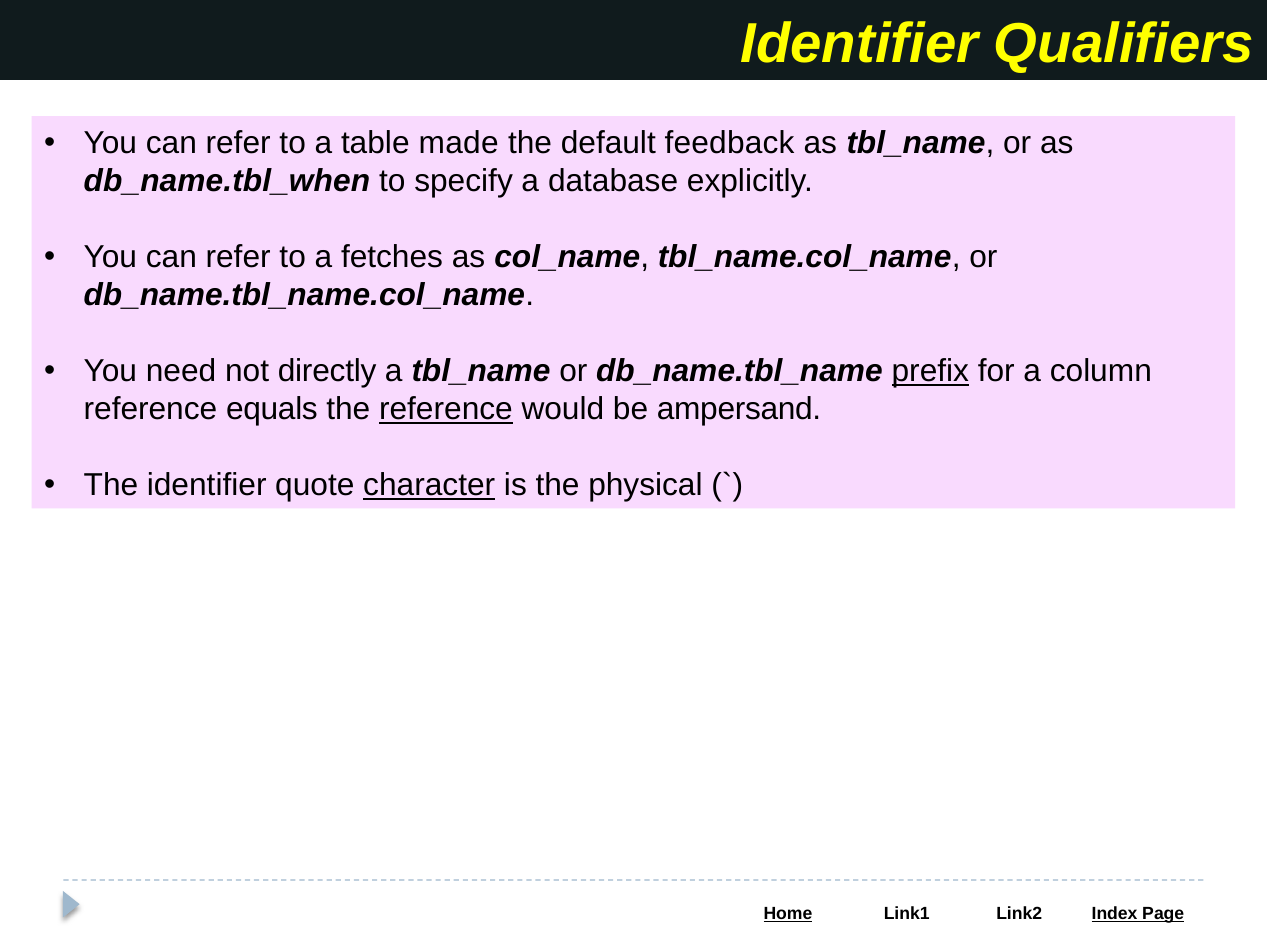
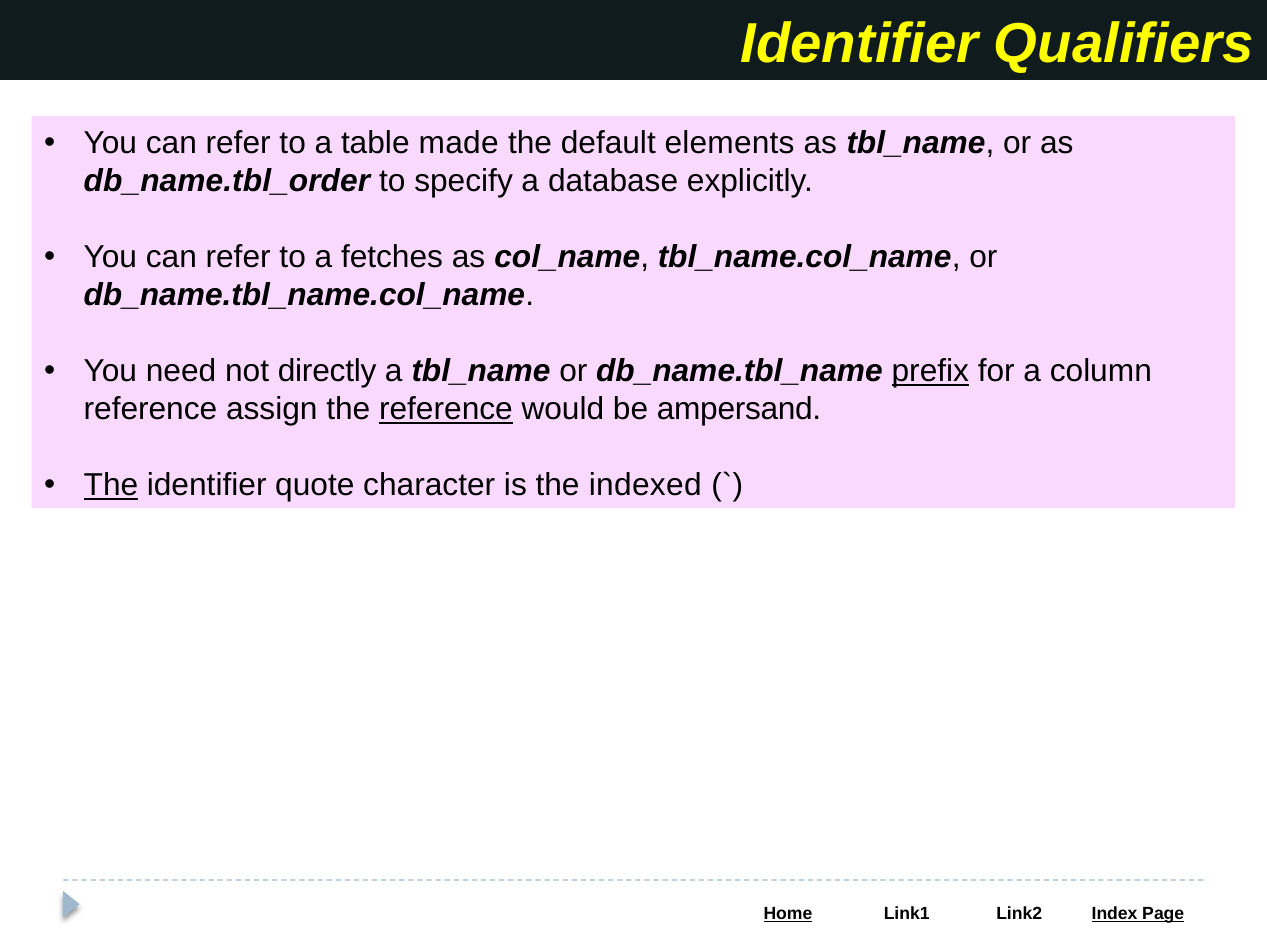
feedback: feedback -> elements
db_name.tbl_when: db_name.tbl_when -> db_name.tbl_order
equals: equals -> assign
The at (111, 486) underline: none -> present
character underline: present -> none
physical: physical -> indexed
